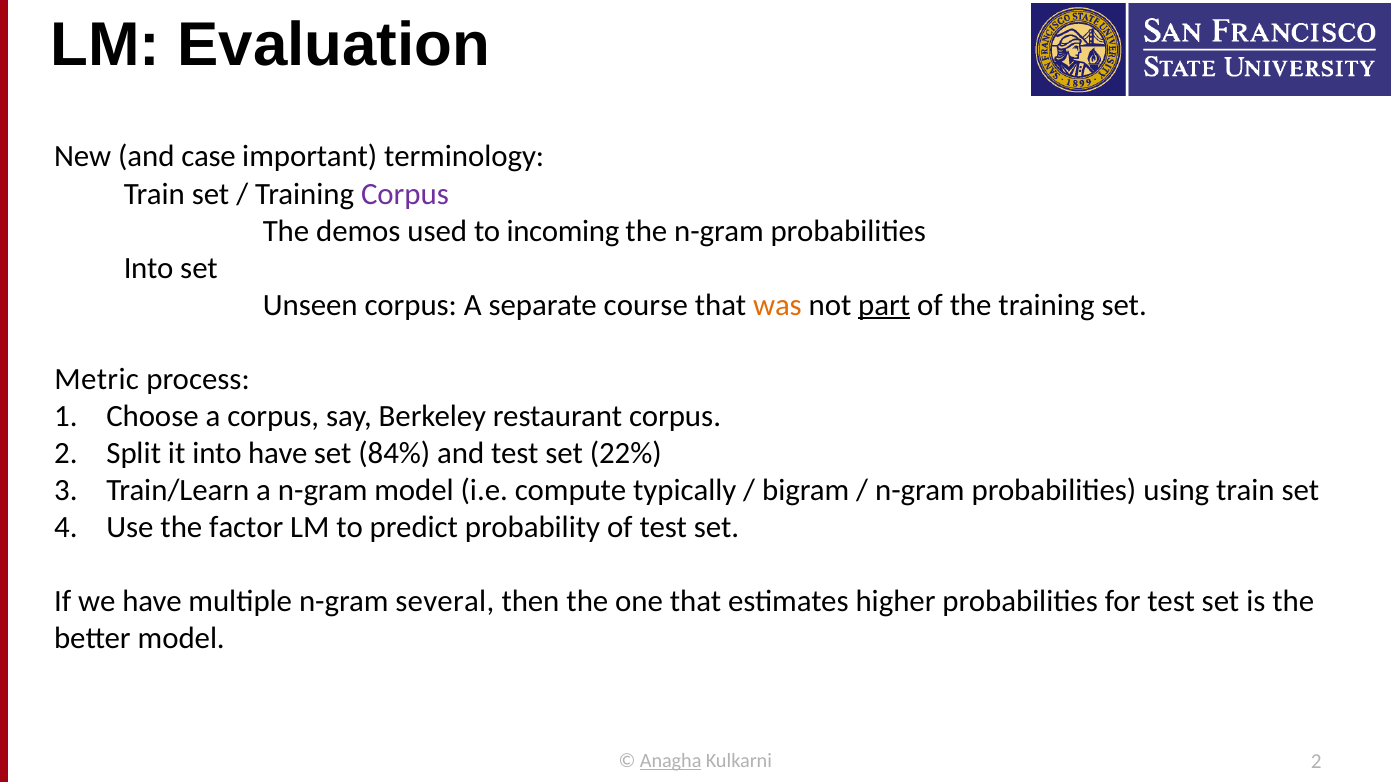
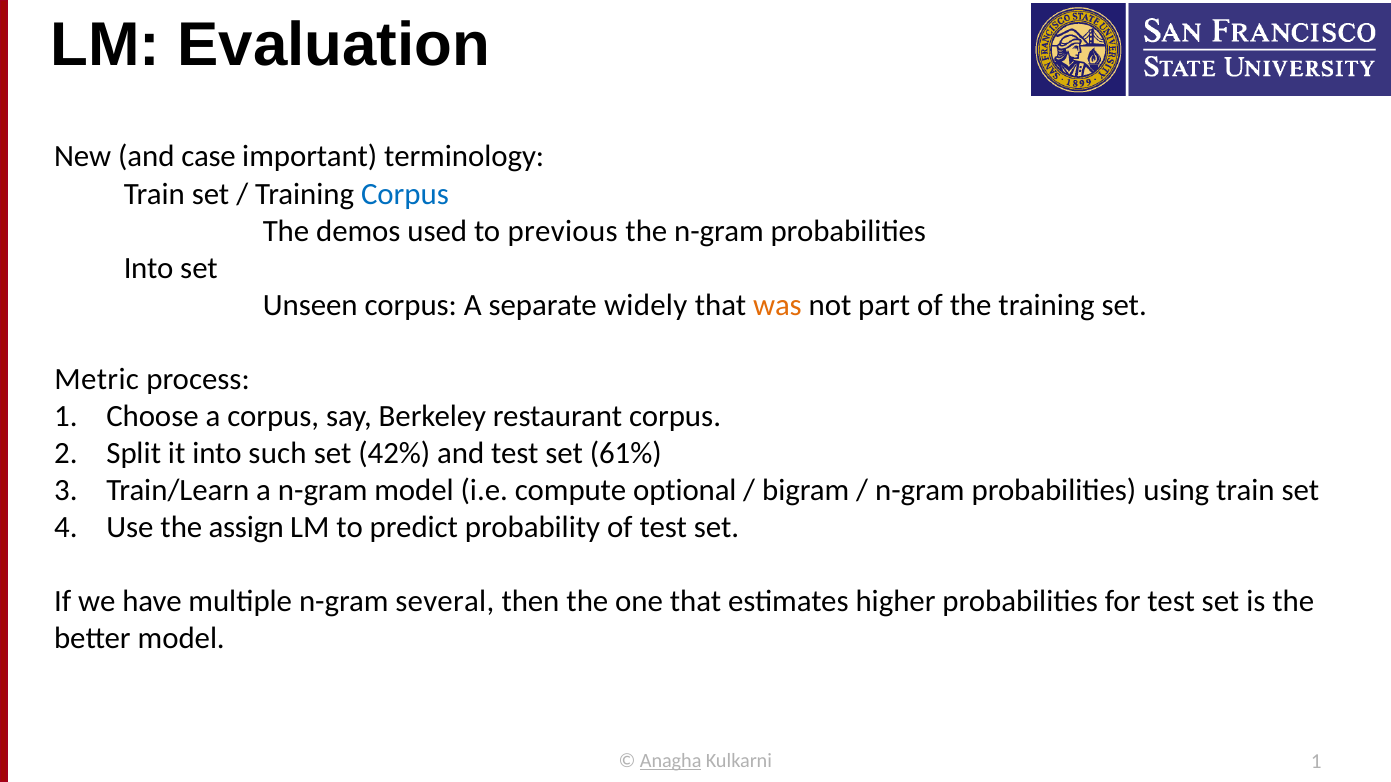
Corpus at (405, 194) colour: purple -> blue
incoming: incoming -> previous
course: course -> widely
part underline: present -> none
into have: have -> such
84%: 84% -> 42%
22%: 22% -> 61%
typically: typically -> optional
factor: factor -> assign
Kulkarni 2: 2 -> 1
